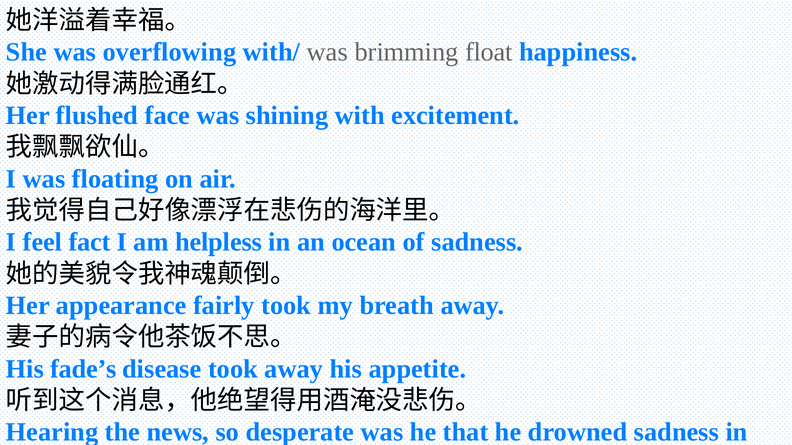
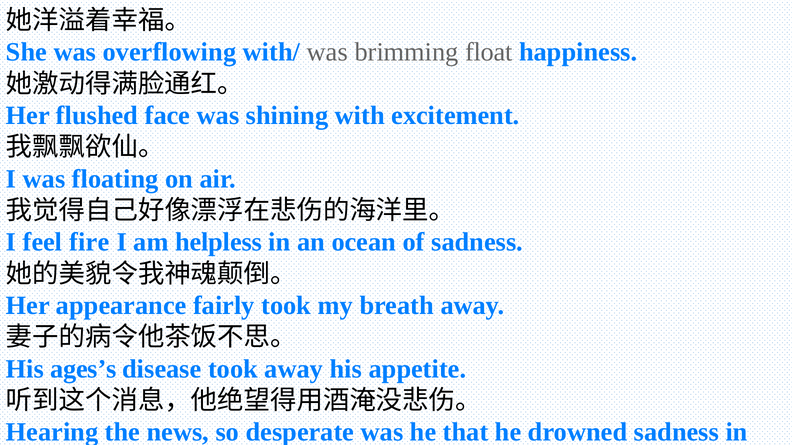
fact: fact -> fire
fade’s: fade’s -> ages’s
